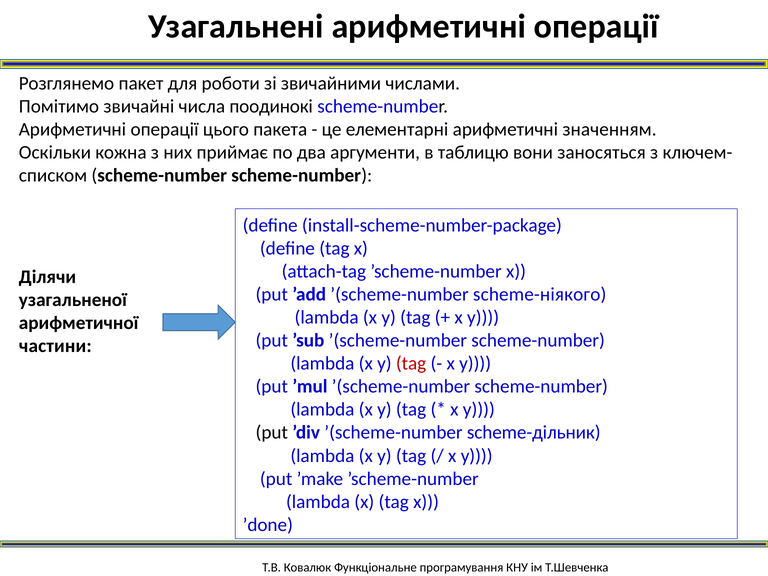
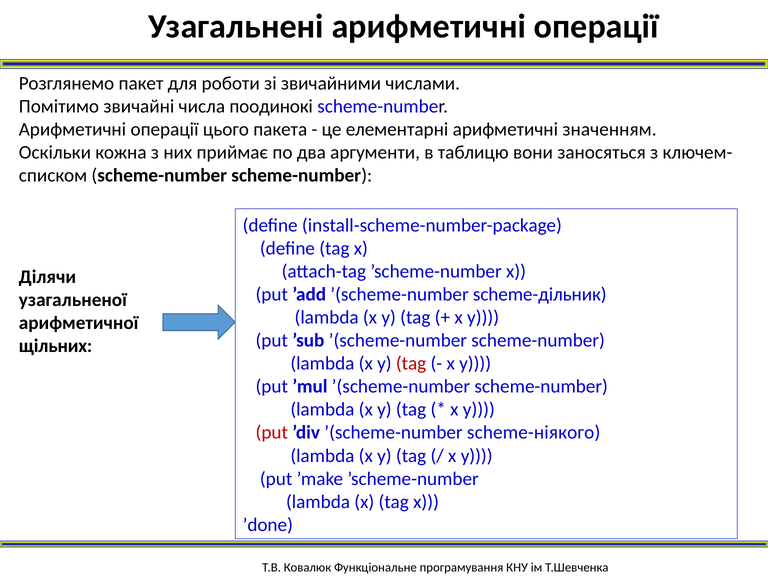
scheme-ніякого: scheme-ніякого -> scheme-дільник
частини: частини -> щільних
put at (272, 433) colour: black -> red
scheme-дільник: scheme-дільник -> scheme-ніякого
